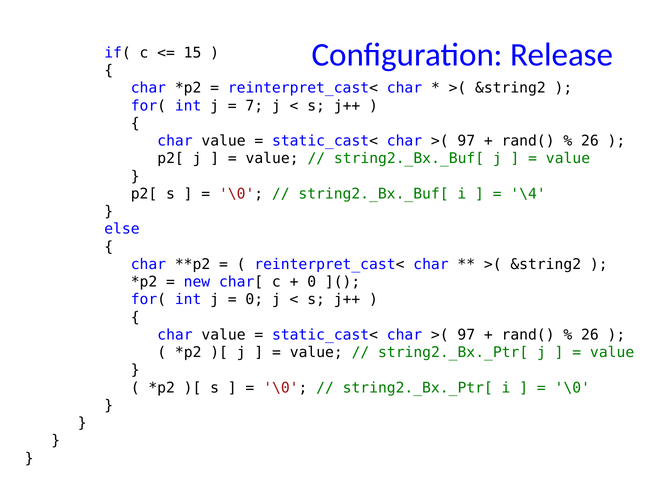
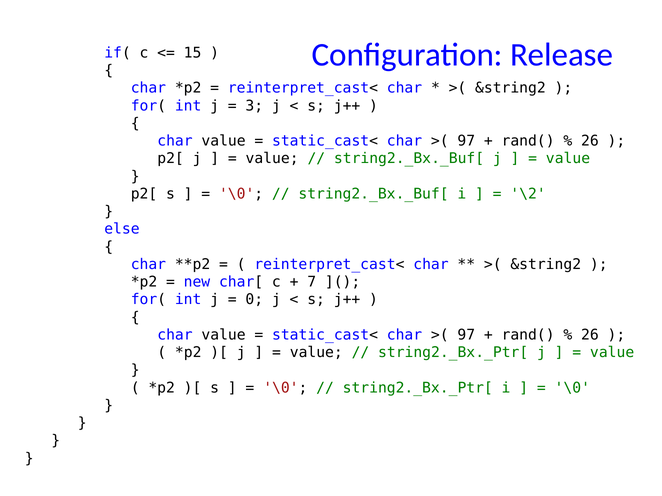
7: 7 -> 3
\4: \4 -> \2
0 at (312, 282): 0 -> 7
